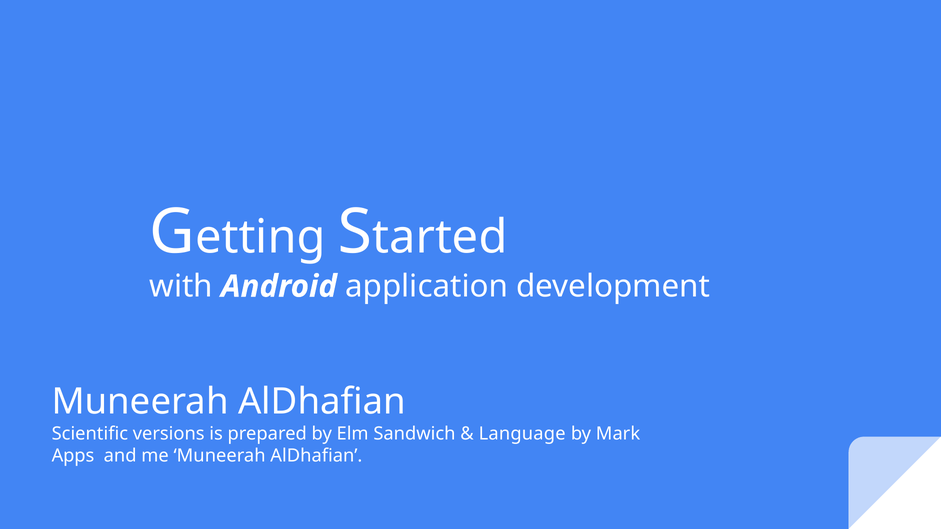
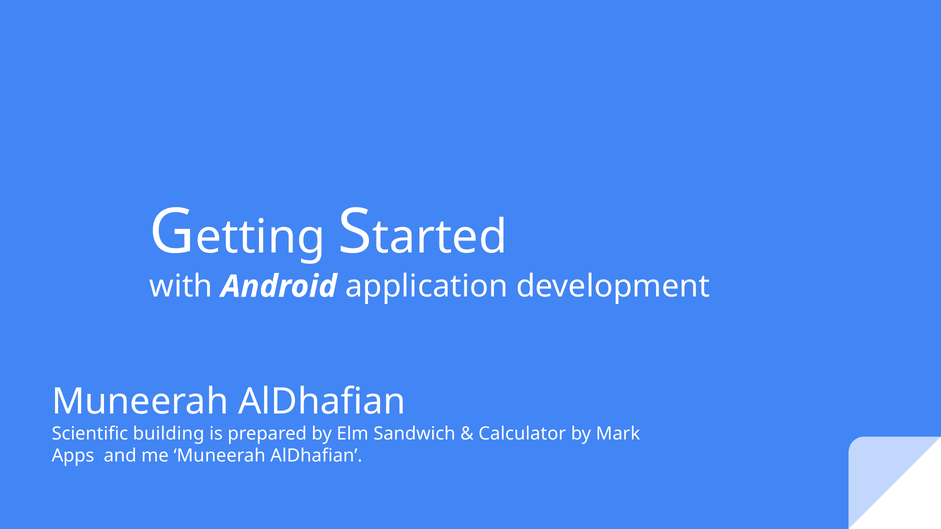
versions: versions -> building
Language: Language -> Calculator
